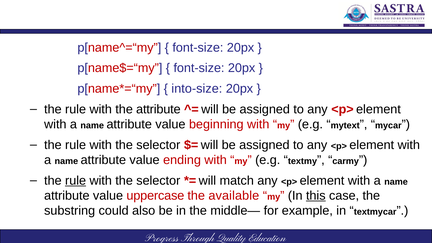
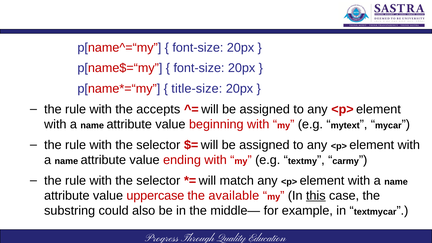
into-size: into-size -> title-size
the attribute: attribute -> accepts
rule at (76, 181) underline: present -> none
